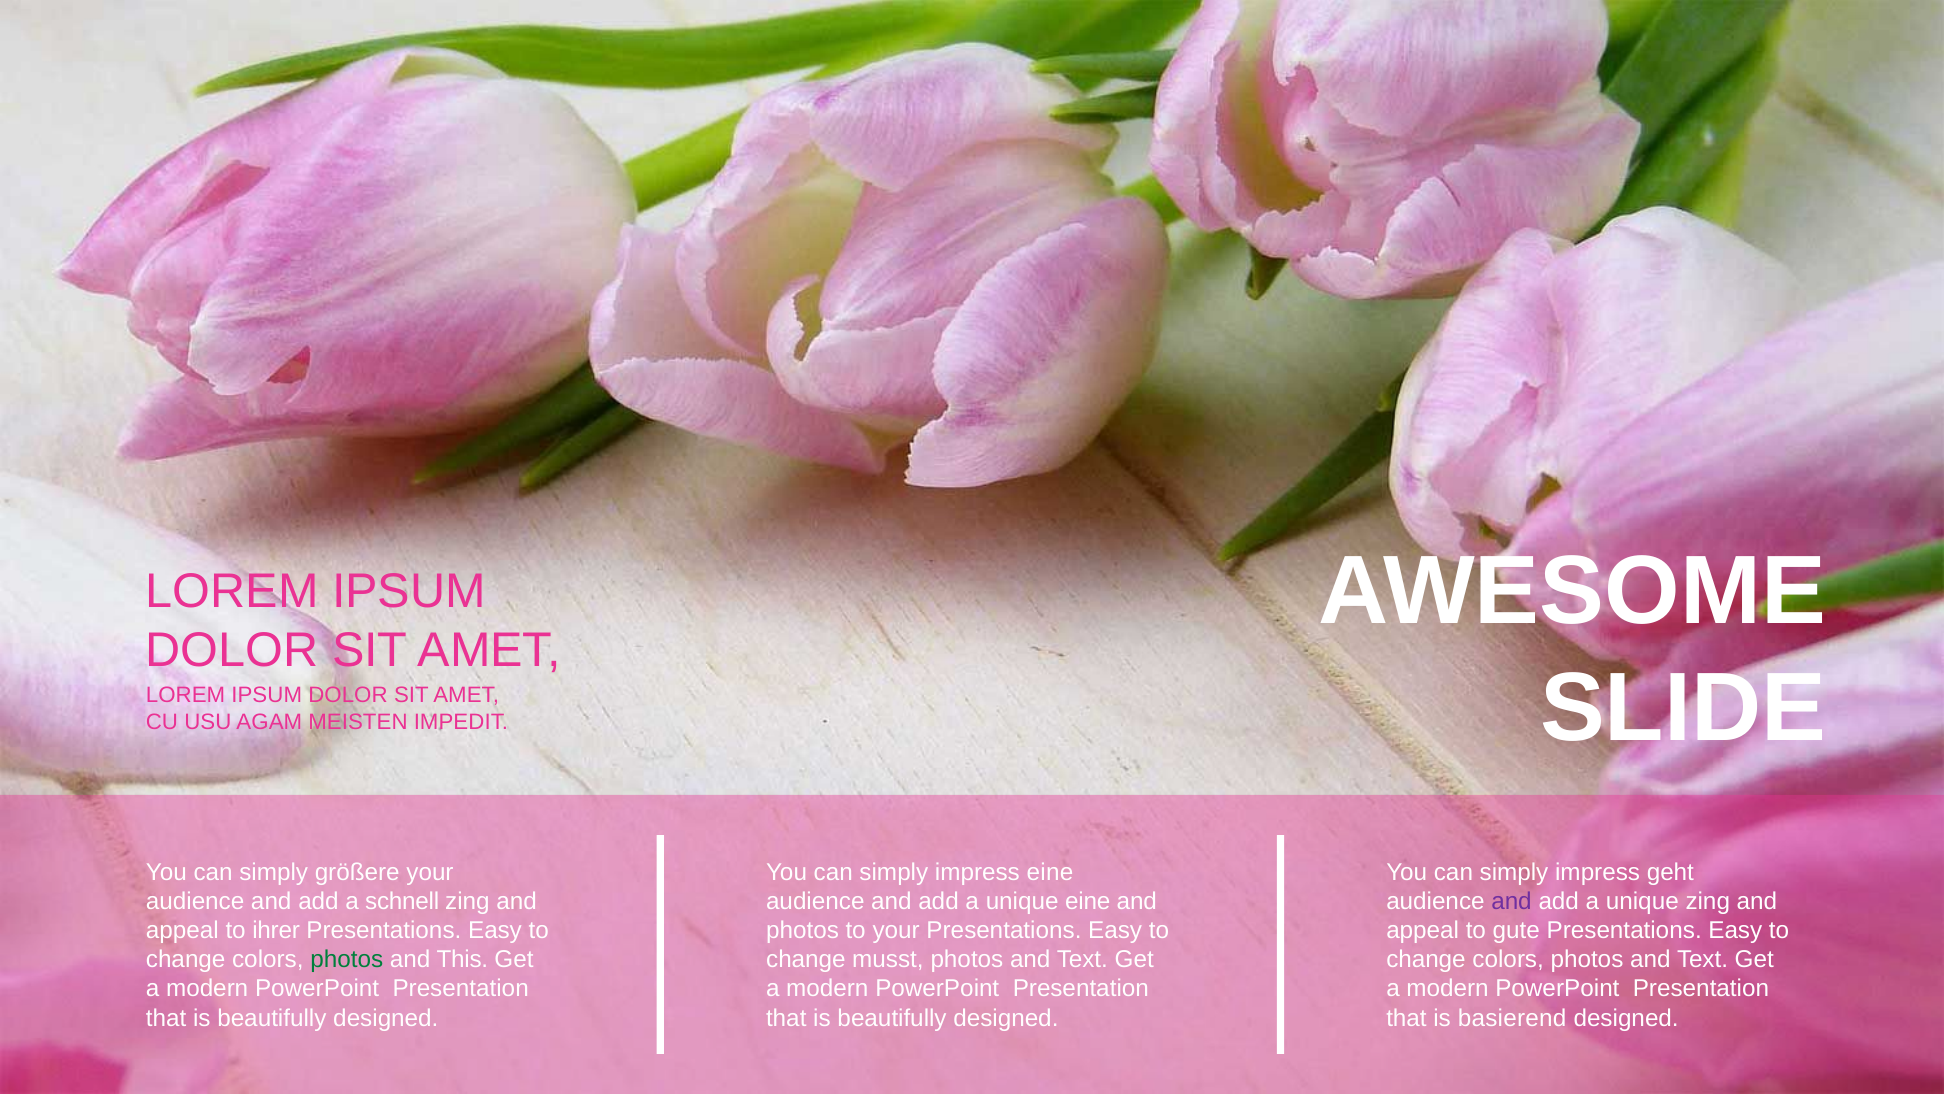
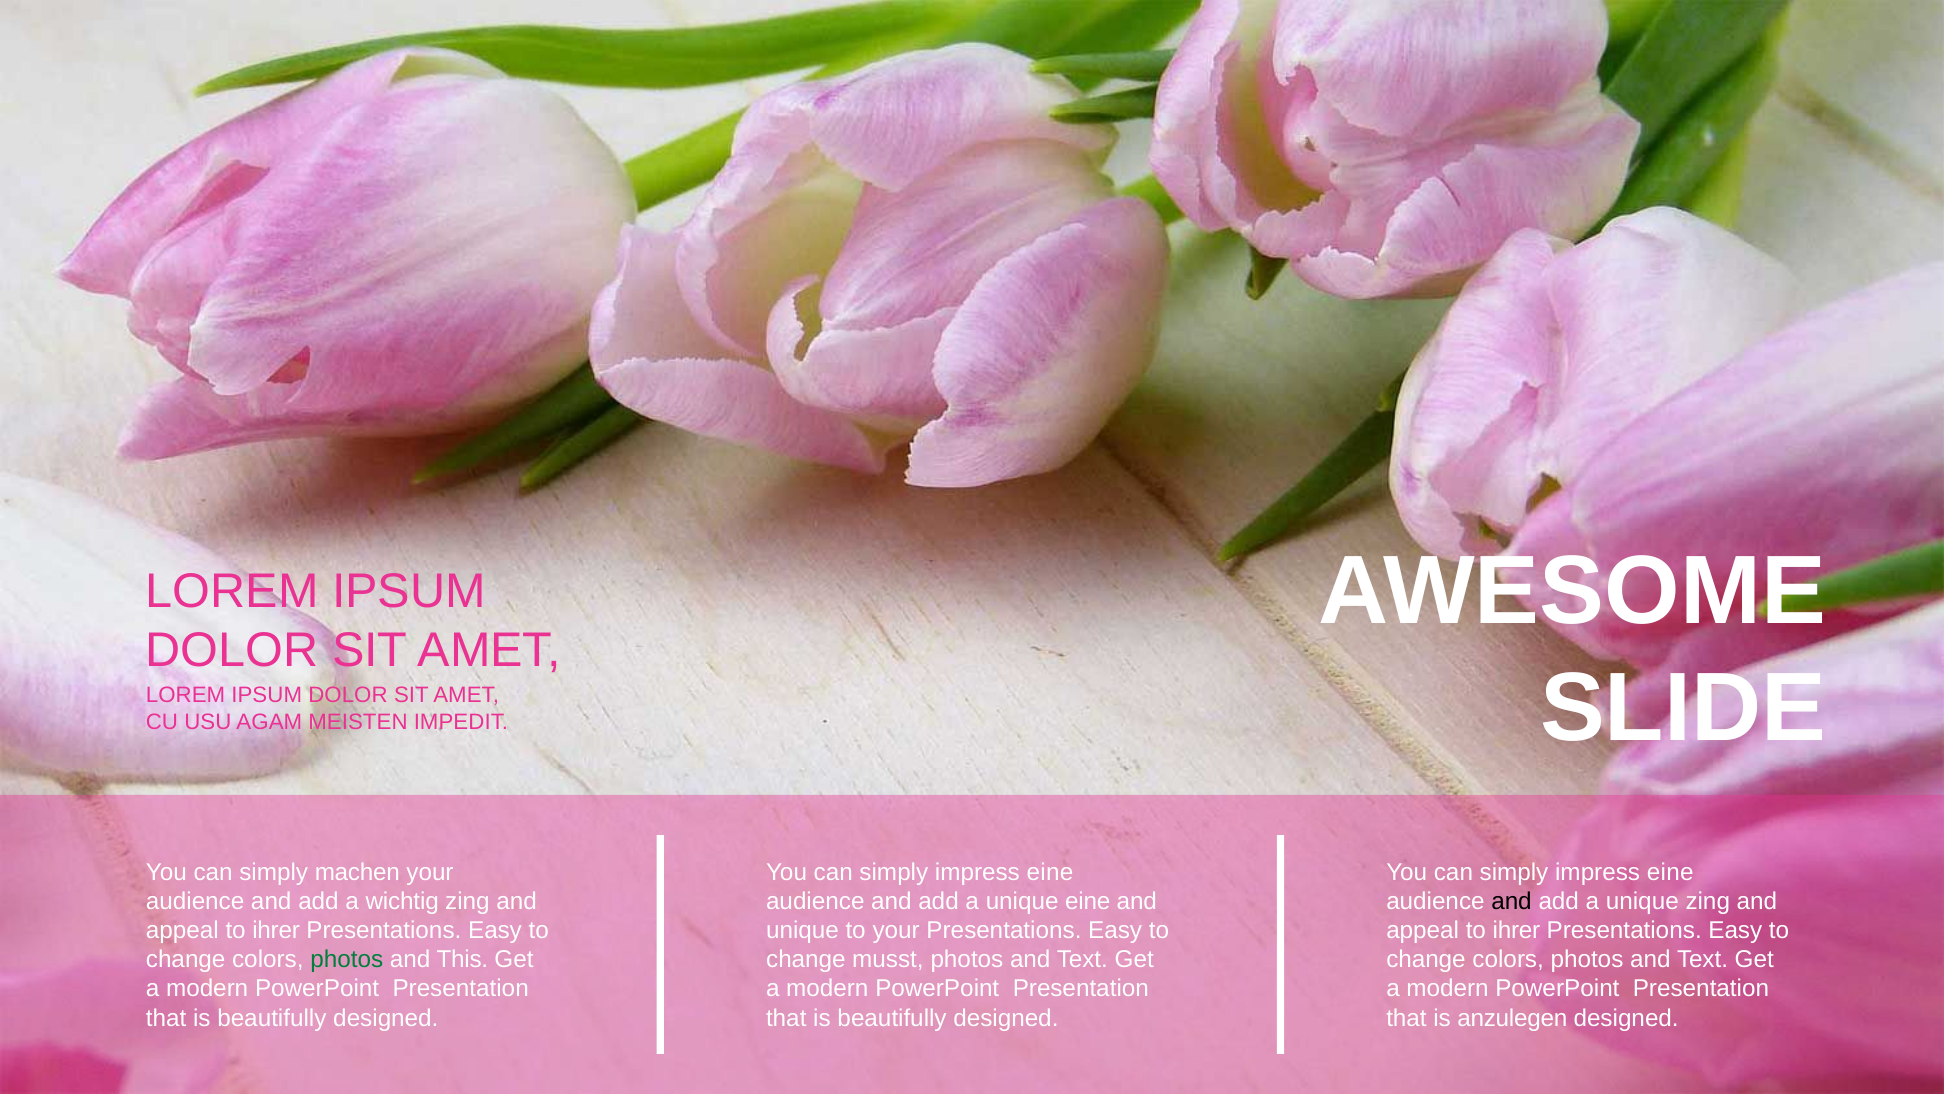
größere: größere -> machen
geht at (1670, 872): geht -> eine
schnell: schnell -> wichtig
and at (1512, 901) colour: purple -> black
photos at (803, 930): photos -> unique
gute at (1516, 930): gute -> ihrer
basierend: basierend -> anzulegen
